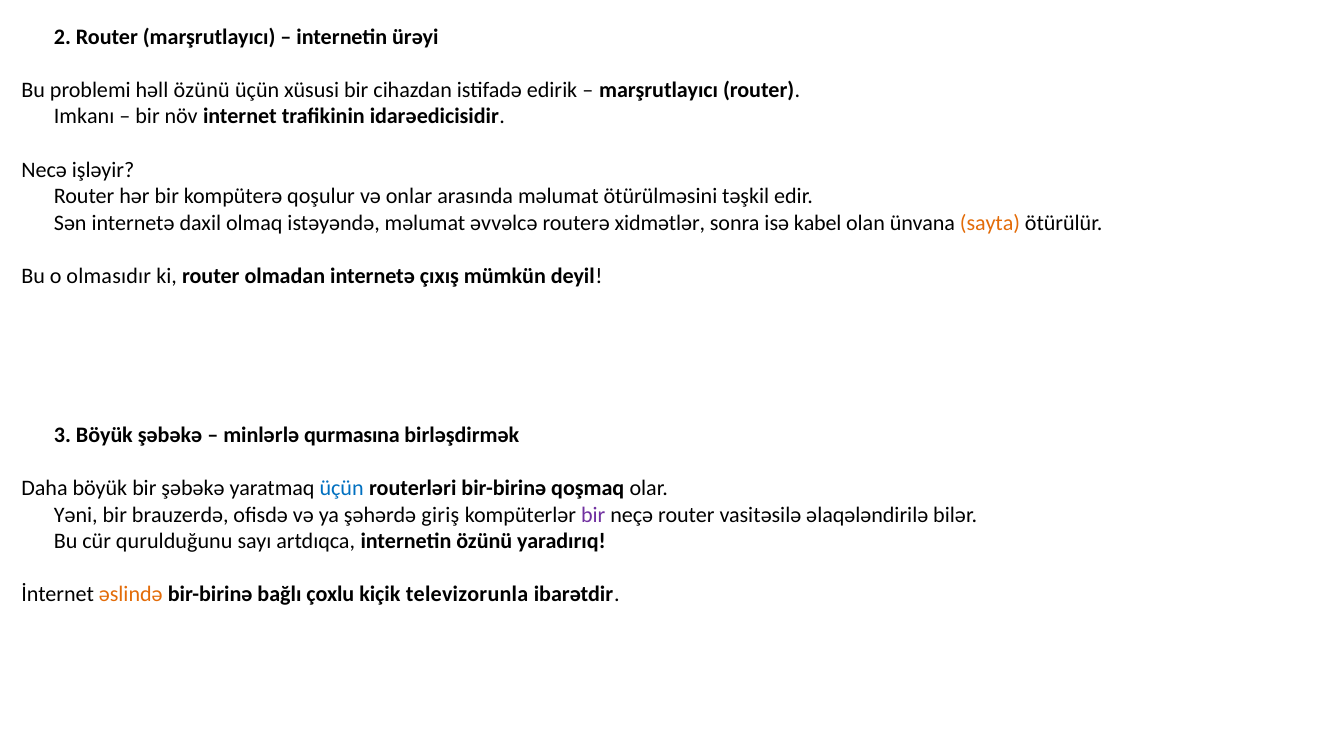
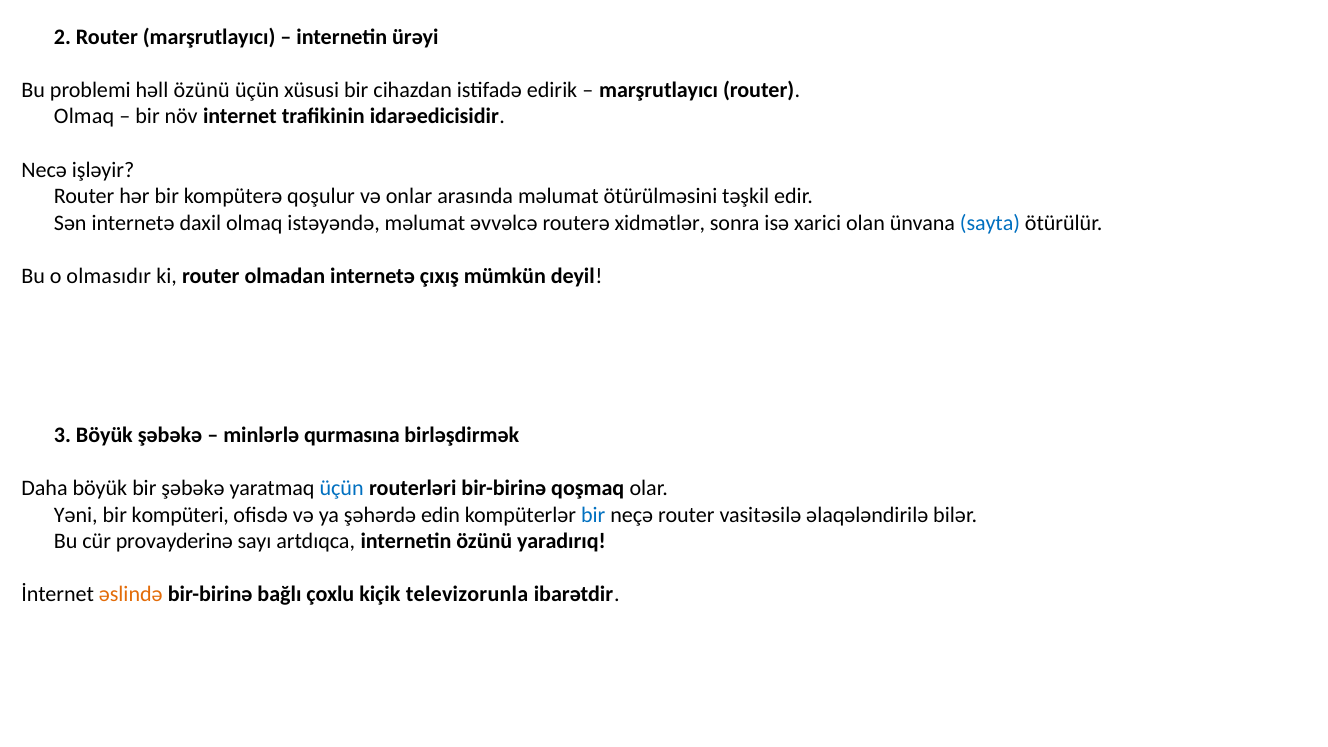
Imkanı at (84, 117): Imkanı -> Olmaq
kabel: kabel -> xarici
sayta colour: orange -> blue
brauzerdə: brauzerdə -> kompüteri
giriş: giriş -> edin
bir at (593, 515) colour: purple -> blue
qurulduğunu: qurulduğunu -> provayderinə
